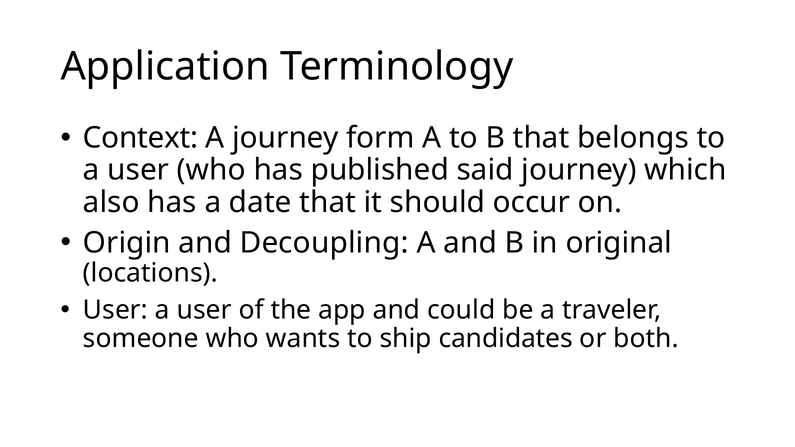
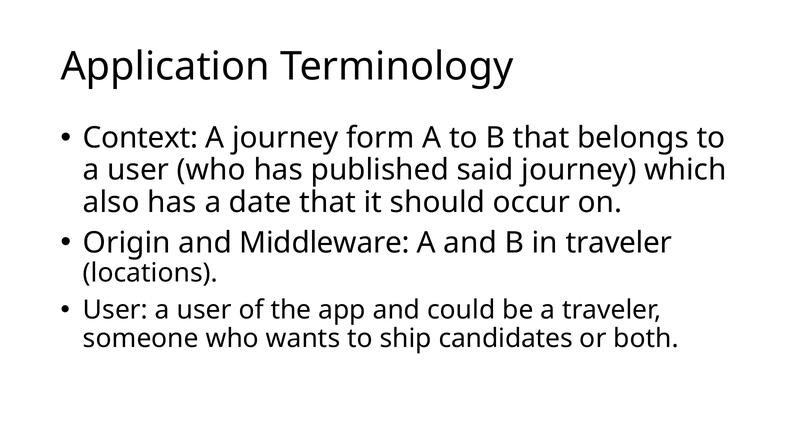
Decoupling: Decoupling -> Middleware
in original: original -> traveler
